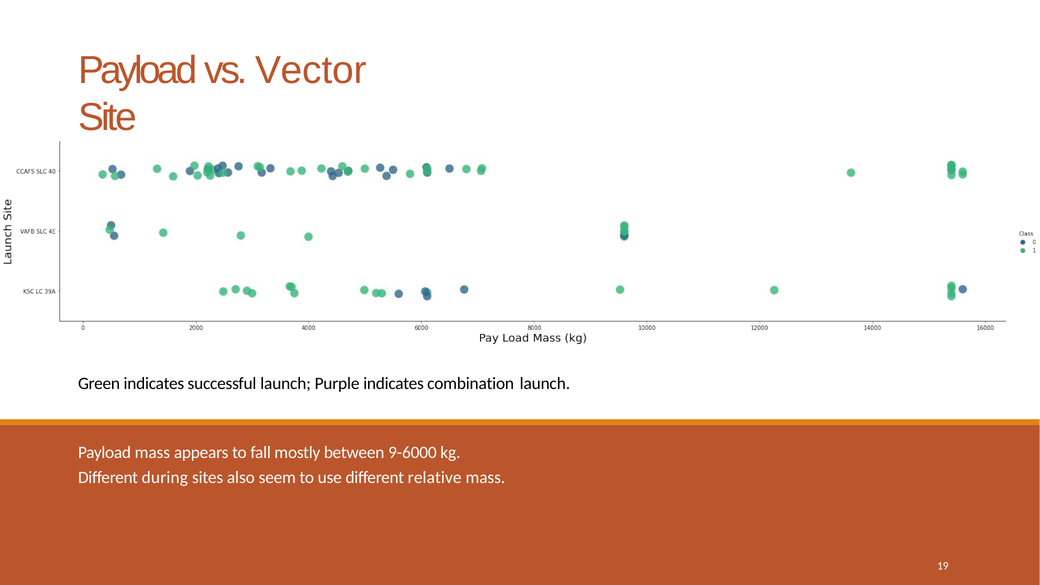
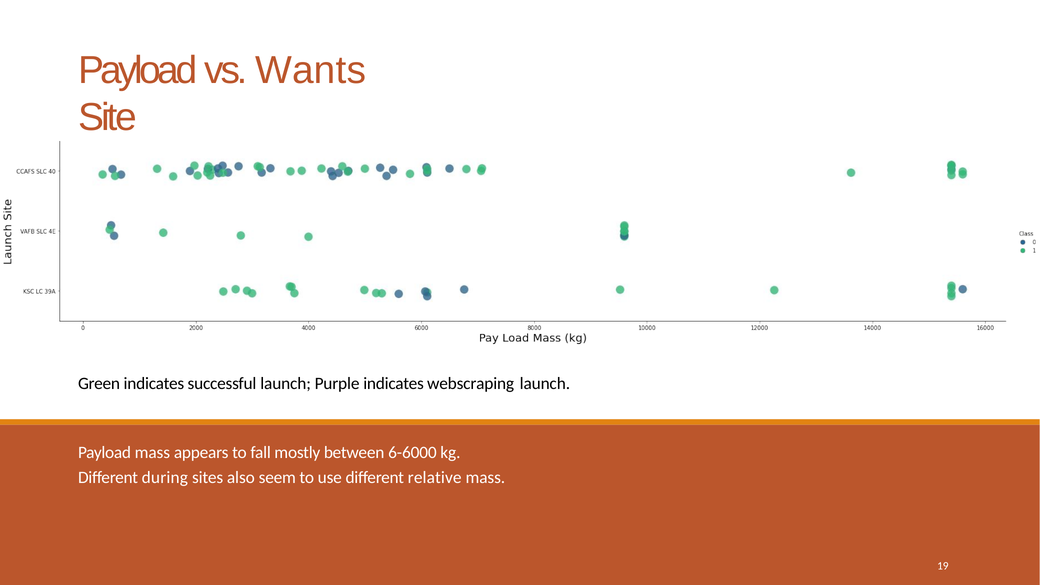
Vector: Vector -> Wants
combination: combination -> webscraping
9-6000: 9-6000 -> 6-6000
